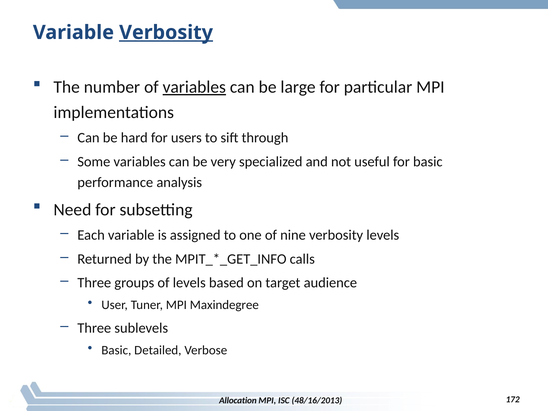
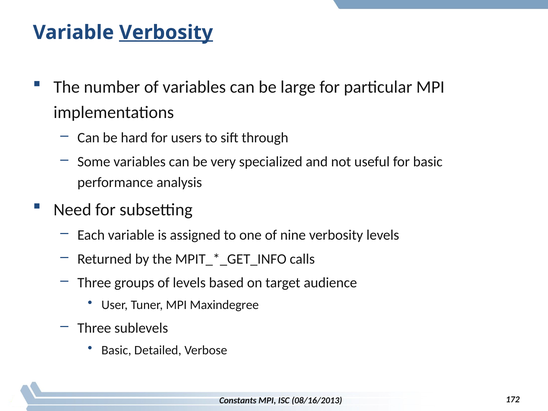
variables at (194, 87) underline: present -> none
Allocation: Allocation -> Constants
48/16/2013: 48/16/2013 -> 08/16/2013
